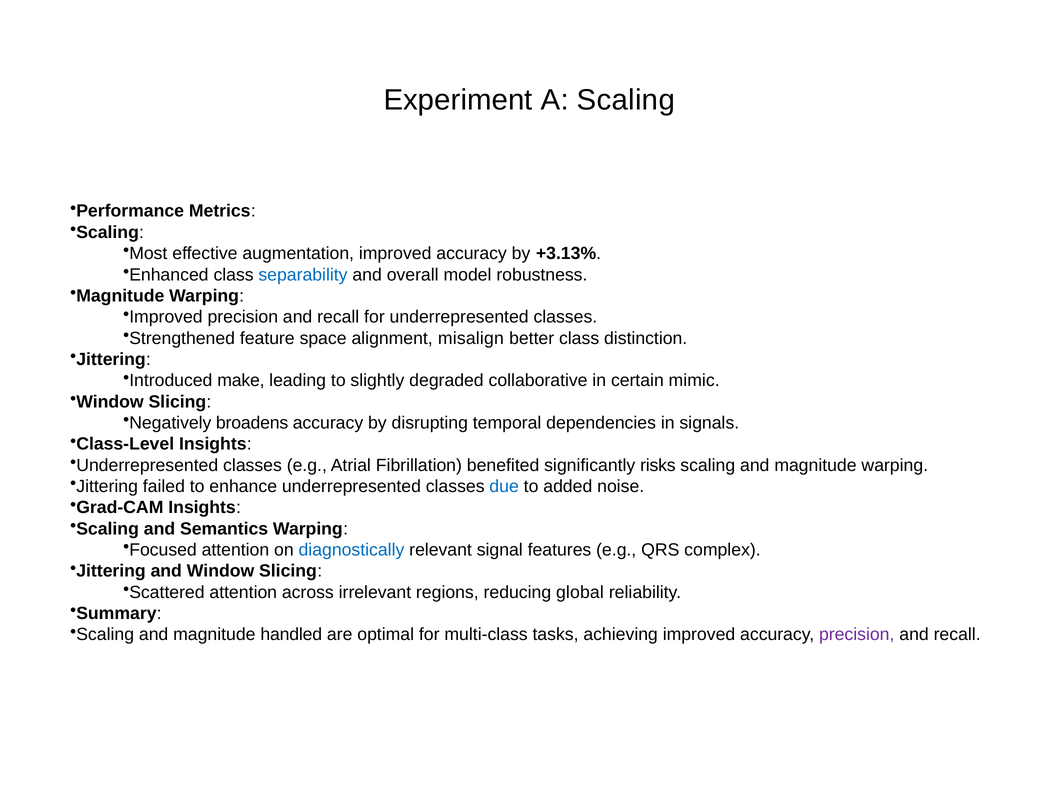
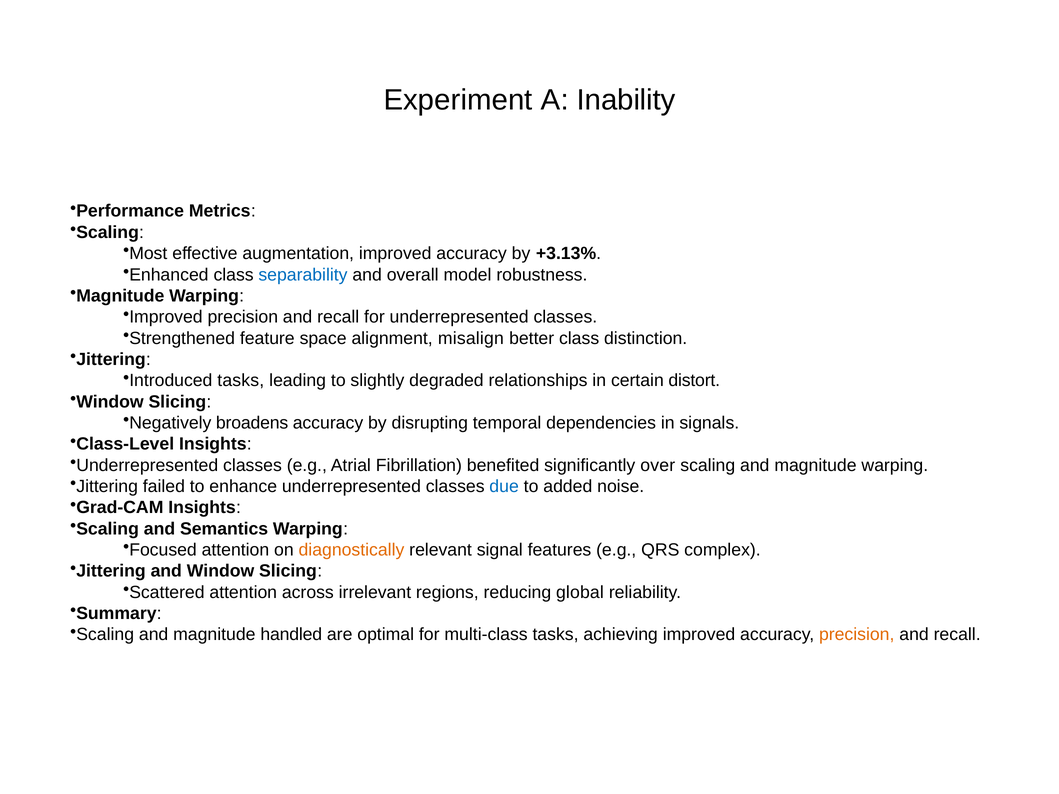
A Scaling: Scaling -> Inability
Introduced make: make -> tasks
collaborative: collaborative -> relationships
mimic: mimic -> distort
risks: risks -> over
diagnostically colour: blue -> orange
precision at (857, 635) colour: purple -> orange
